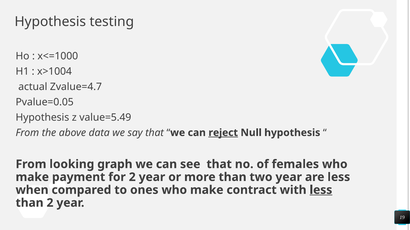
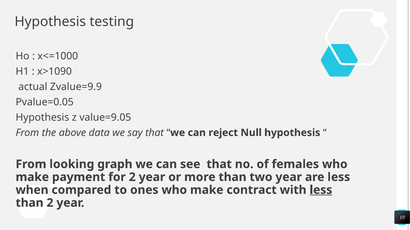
x>1004: x>1004 -> x>1090
Zvalue=4.7: Zvalue=4.7 -> Zvalue=9.9
value=5.49: value=5.49 -> value=9.05
reject underline: present -> none
